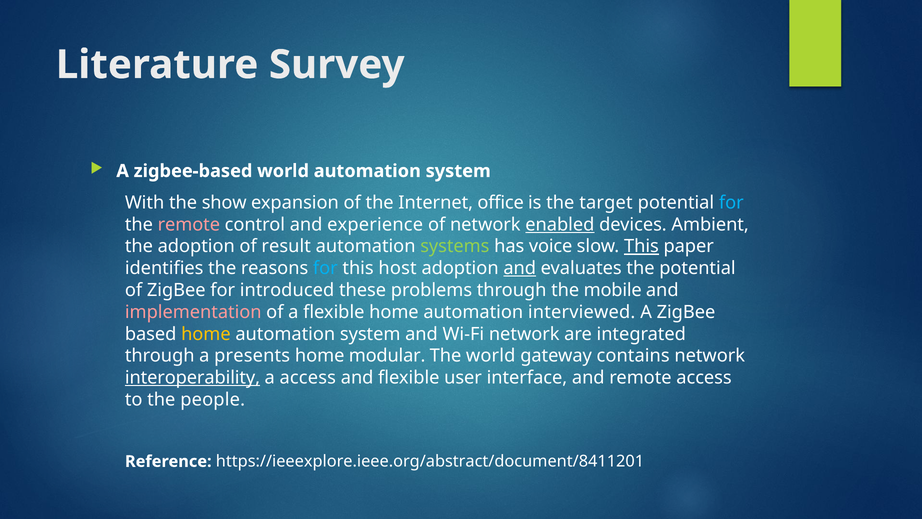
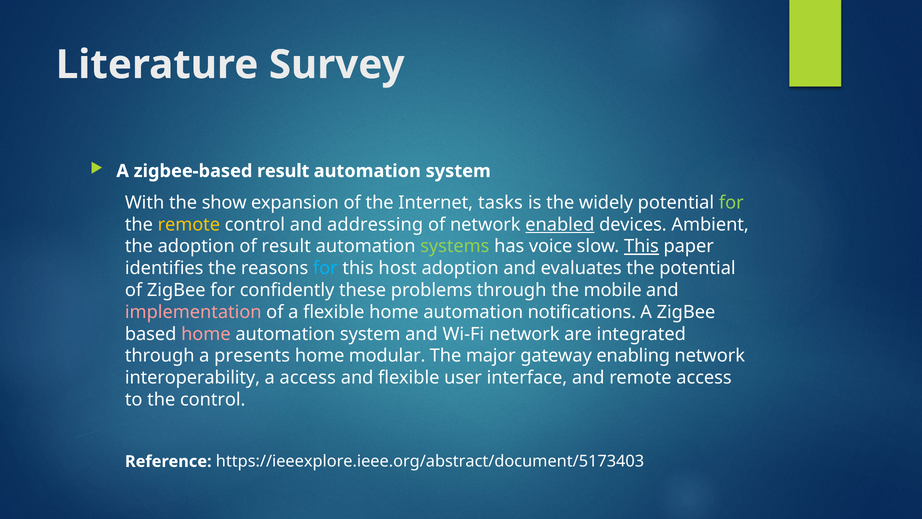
zigbee-based world: world -> result
office: office -> tasks
target: target -> widely
for at (731, 202) colour: light blue -> light green
remote at (189, 224) colour: pink -> yellow
experience: experience -> addressing
and at (520, 268) underline: present -> none
introduced: introduced -> confidently
interviewed: interviewed -> notifications
home at (206, 334) colour: yellow -> pink
The world: world -> major
contains: contains -> enabling
interoperability underline: present -> none
the people: people -> control
https://ieeexplore.ieee.org/abstract/document/8411201: https://ieeexplore.ieee.org/abstract/document/8411201 -> https://ieeexplore.ieee.org/abstract/document/5173403
